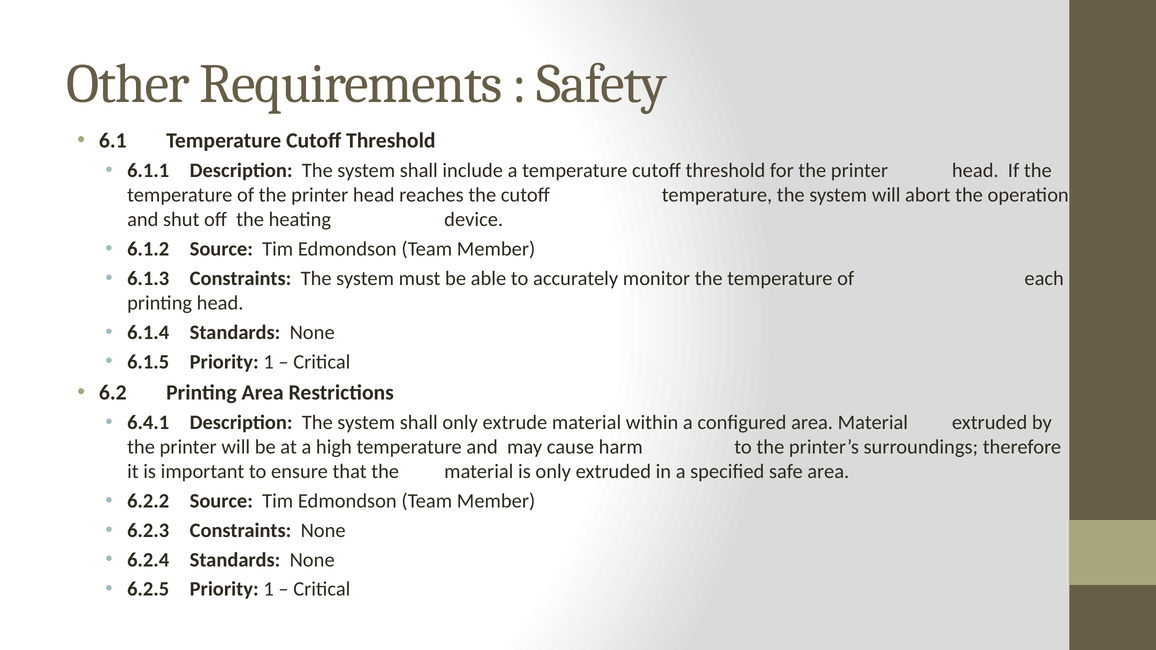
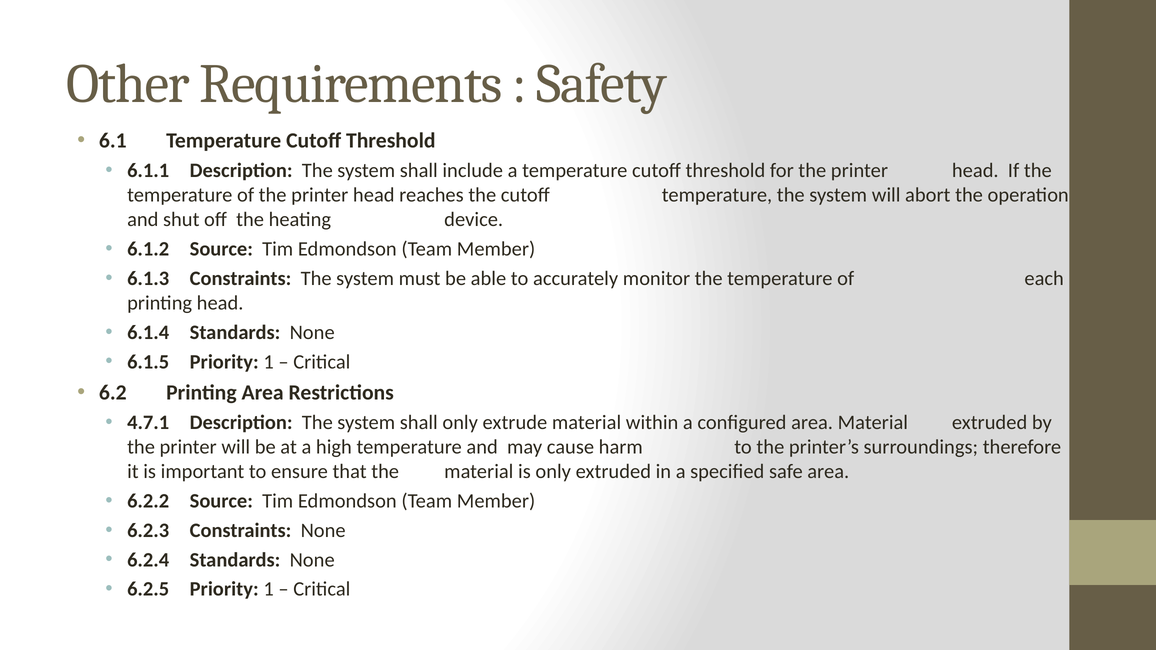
6.4.1: 6.4.1 -> 4.7.1
